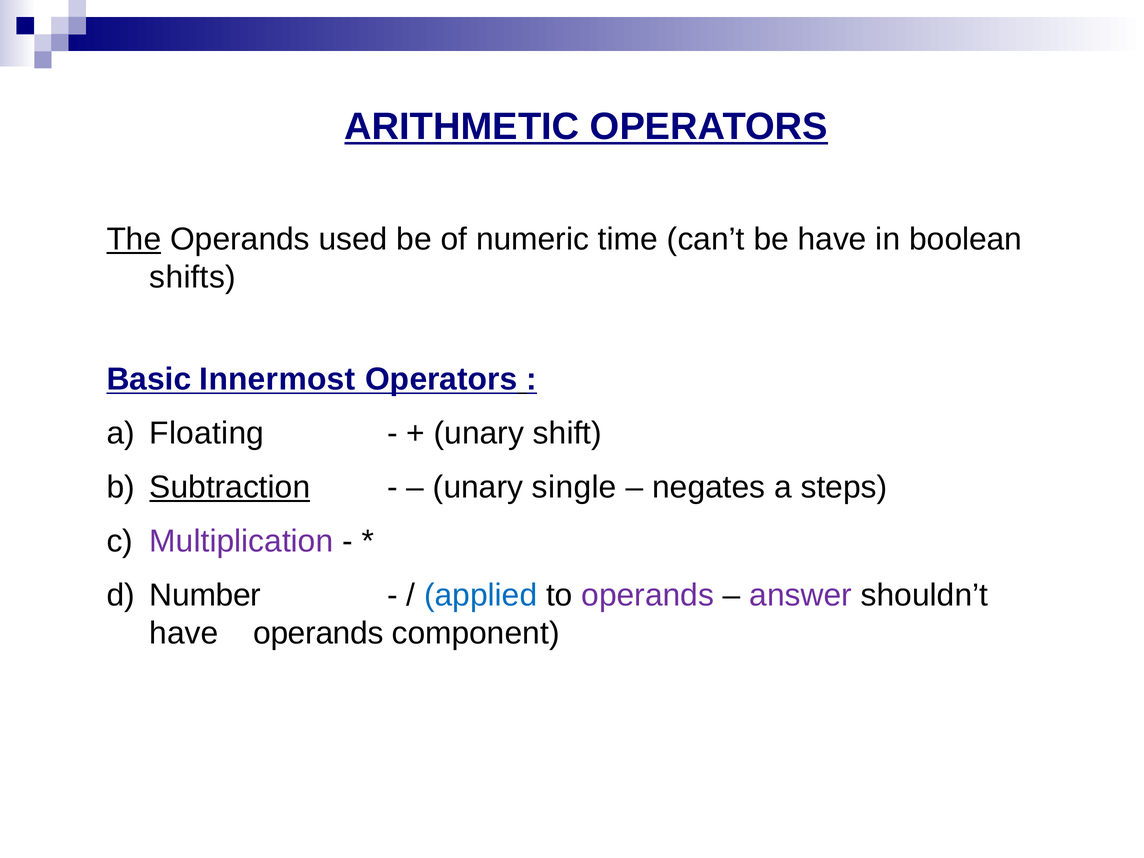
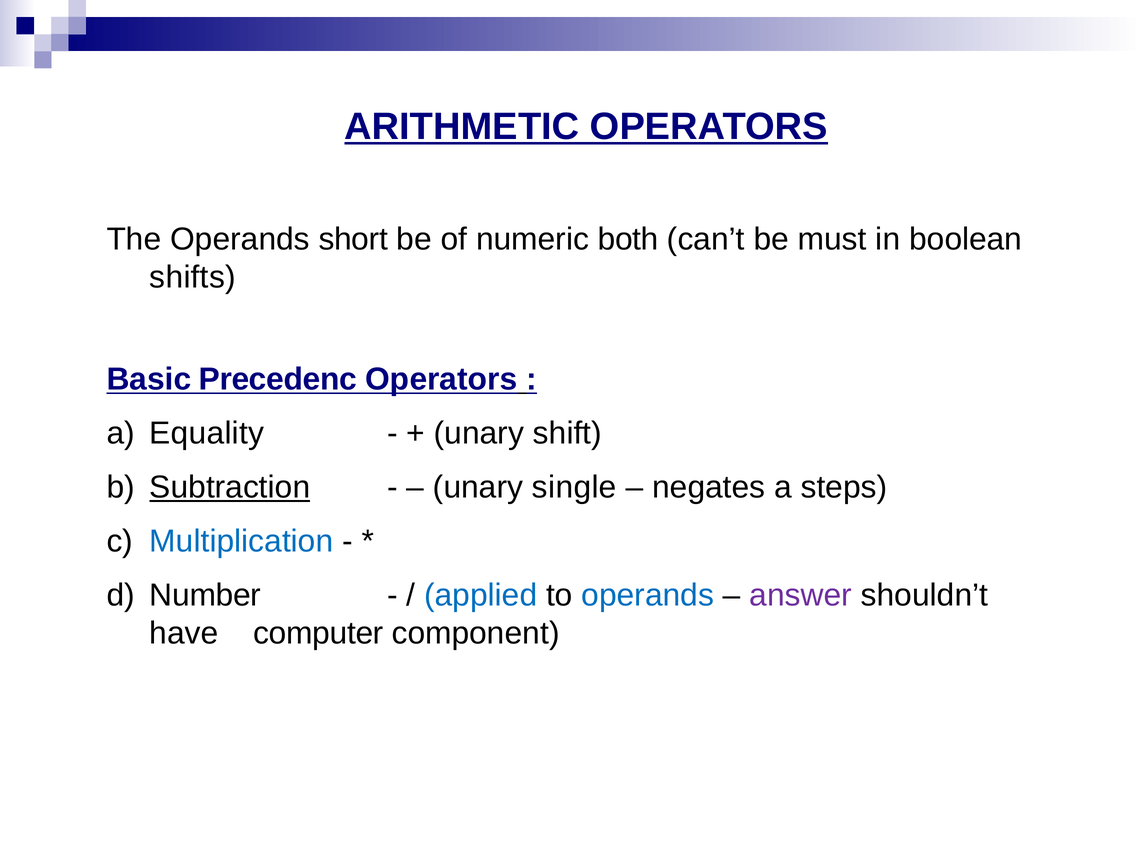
The underline: present -> none
used: used -> short
time: time -> both
be have: have -> must
Innermost: Innermost -> Precedenc
Floating: Floating -> Equality
Multiplication colour: purple -> blue
operands at (648, 595) colour: purple -> blue
have operands: operands -> computer
